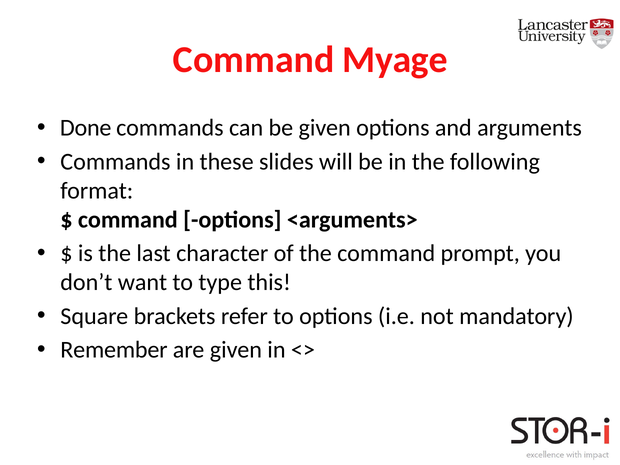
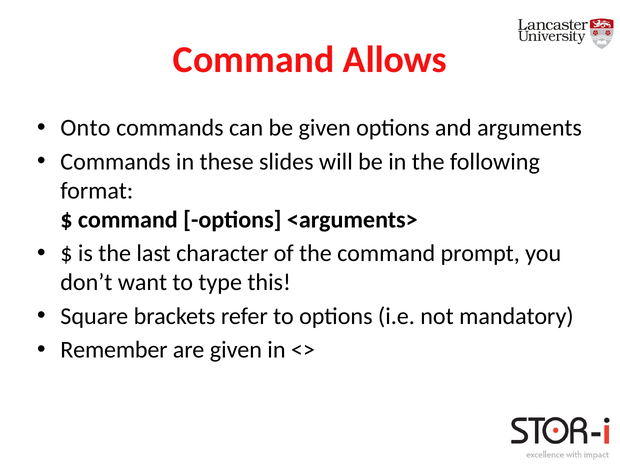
Myage: Myage -> Allows
Done: Done -> Onto
